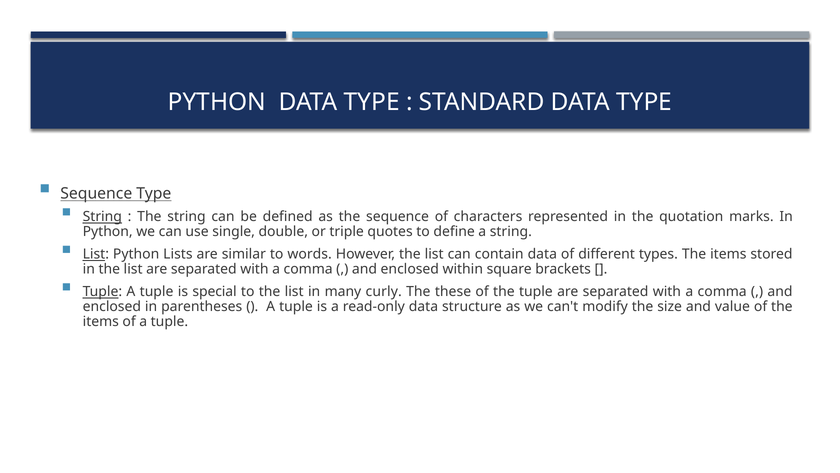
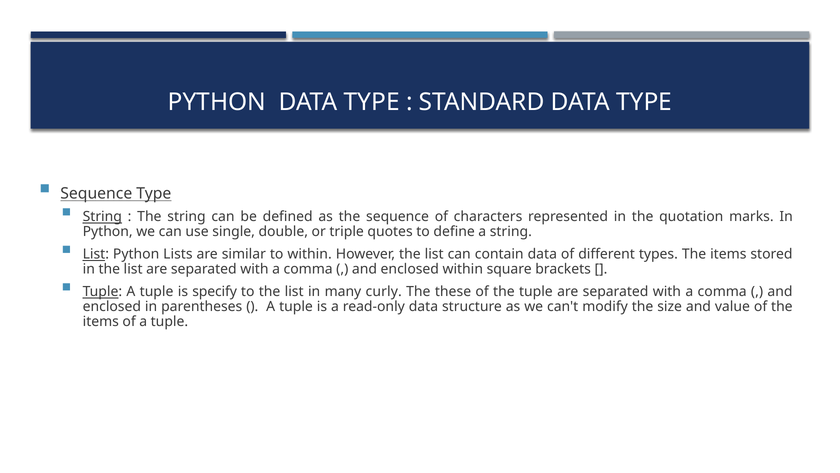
to words: words -> within
special: special -> specify
